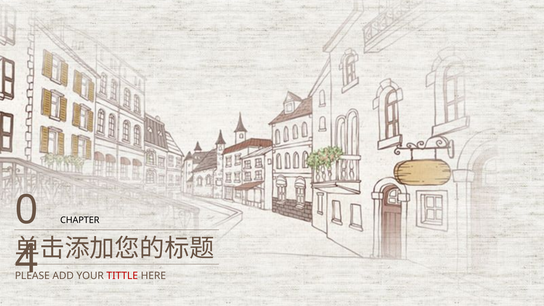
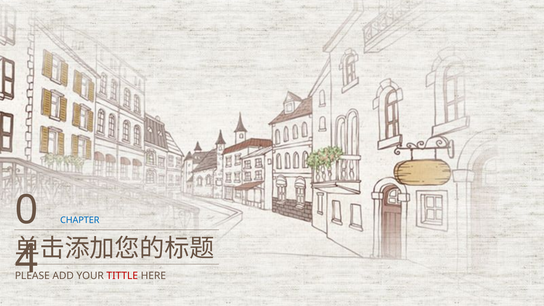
CHAPTER colour: black -> blue
